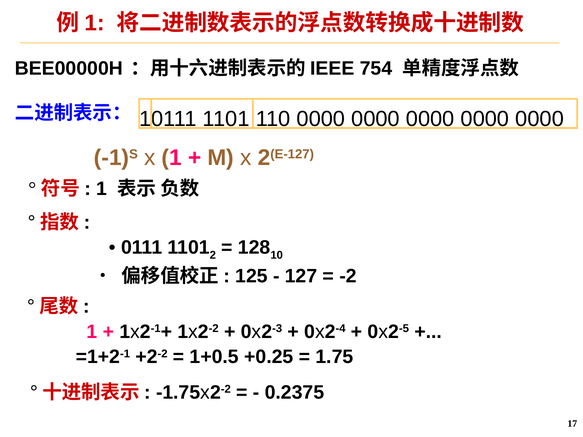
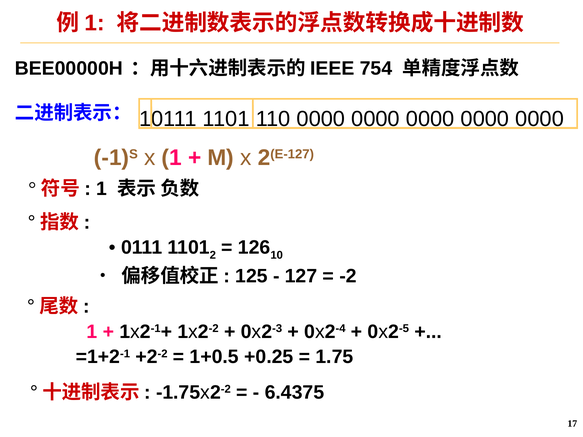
128: 128 -> 126
0.2375: 0.2375 -> 6.4375
